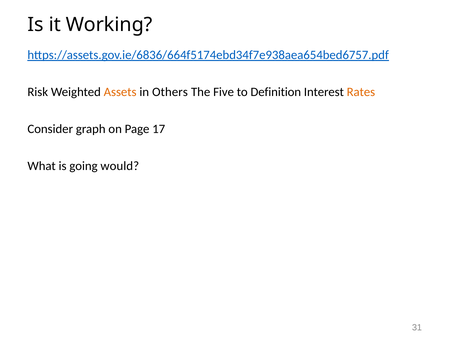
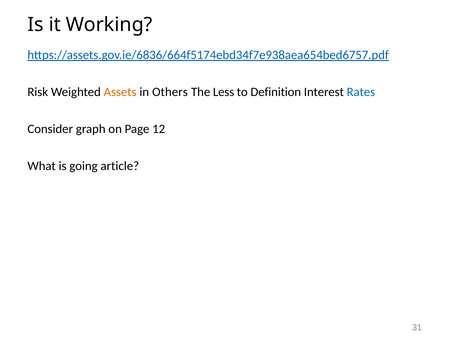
Five: Five -> Less
Rates colour: orange -> blue
17: 17 -> 12
would: would -> article
